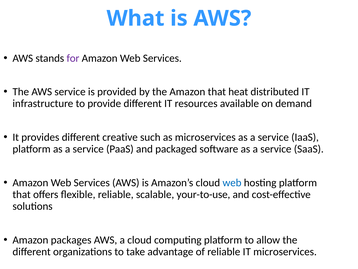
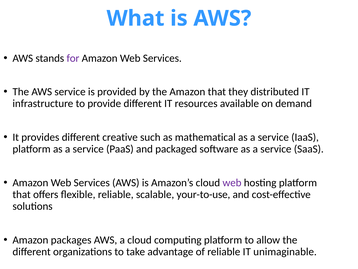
heat: heat -> they
as microservices: microservices -> mathematical
web at (232, 182) colour: blue -> purple
IT microservices: microservices -> unimaginable
